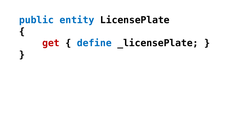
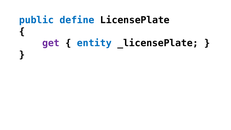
entity: entity -> define
get colour: red -> purple
define: define -> entity
